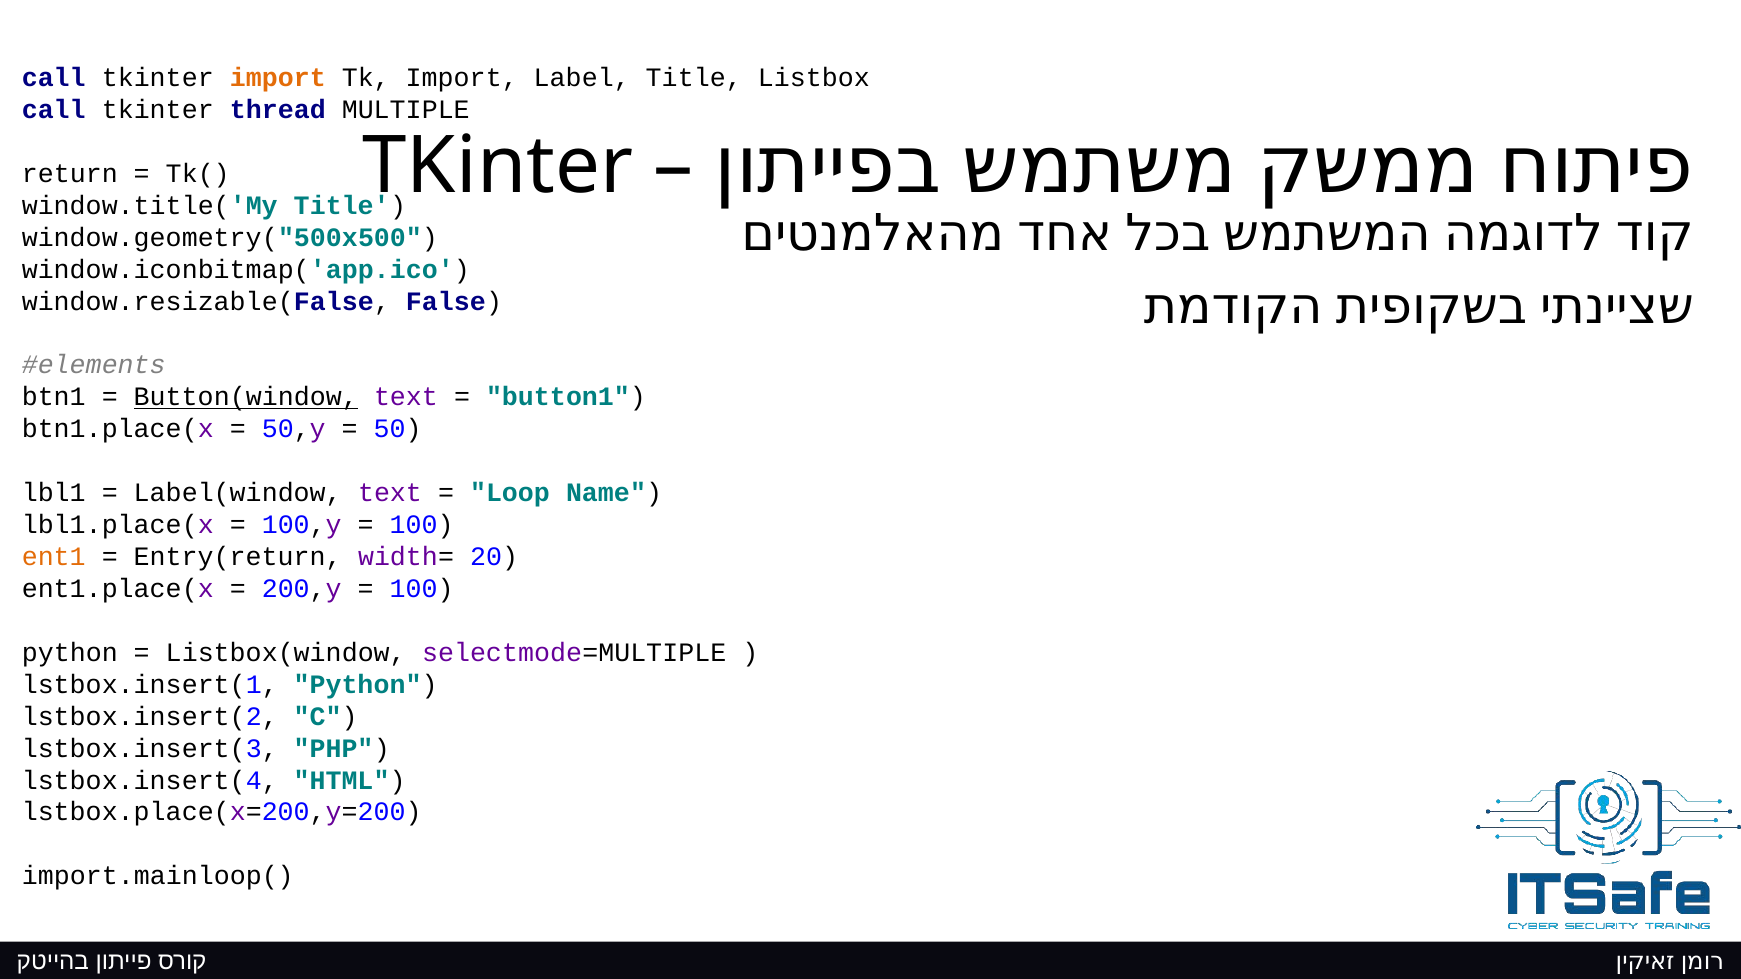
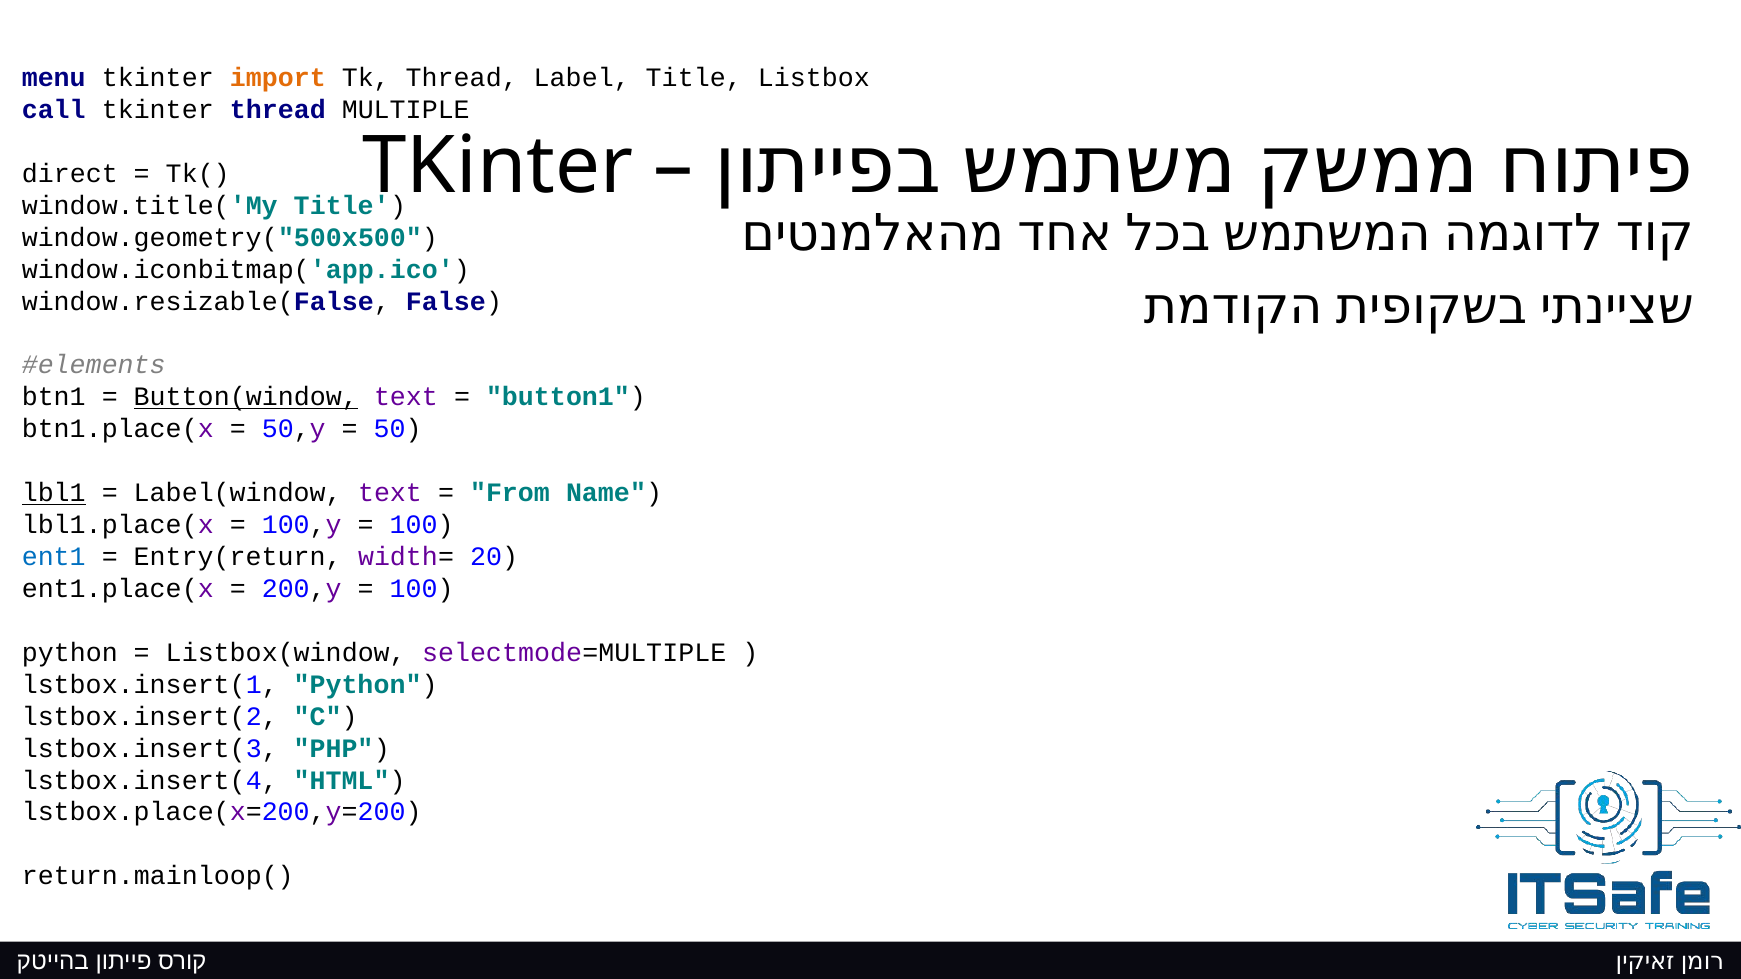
call at (54, 78): call -> menu
Tk Import: Import -> Thread
return: return -> direct
lbl1 underline: none -> present
Loop: Loop -> From
ent1 colour: orange -> blue
import.mainloop(: import.mainloop( -> return.mainloop(
